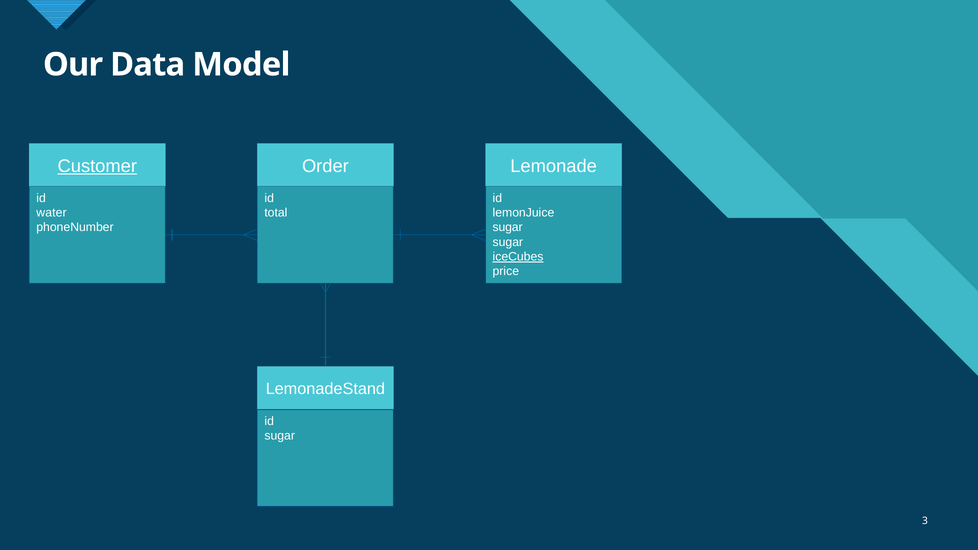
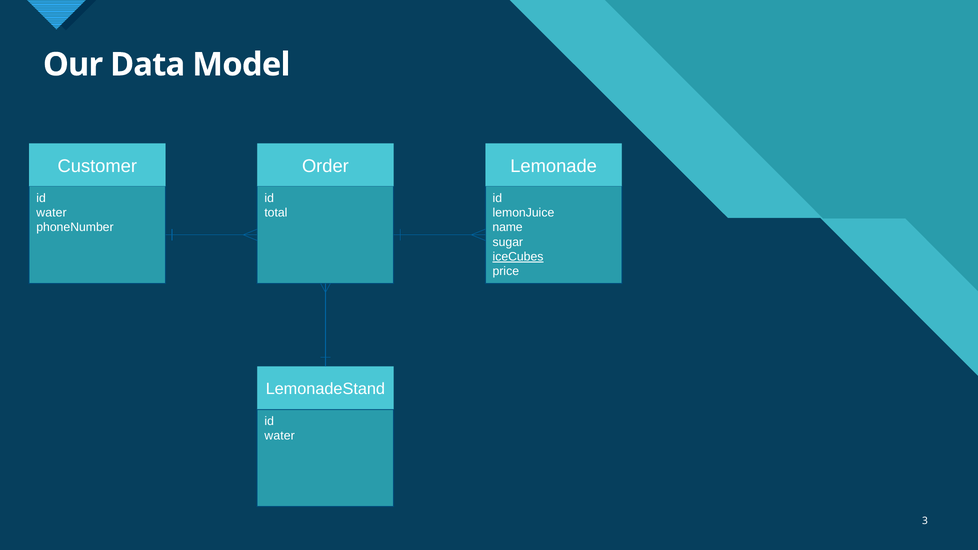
Customer underline: present -> none
sugar at (508, 227): sugar -> name
sugar at (280, 436): sugar -> water
